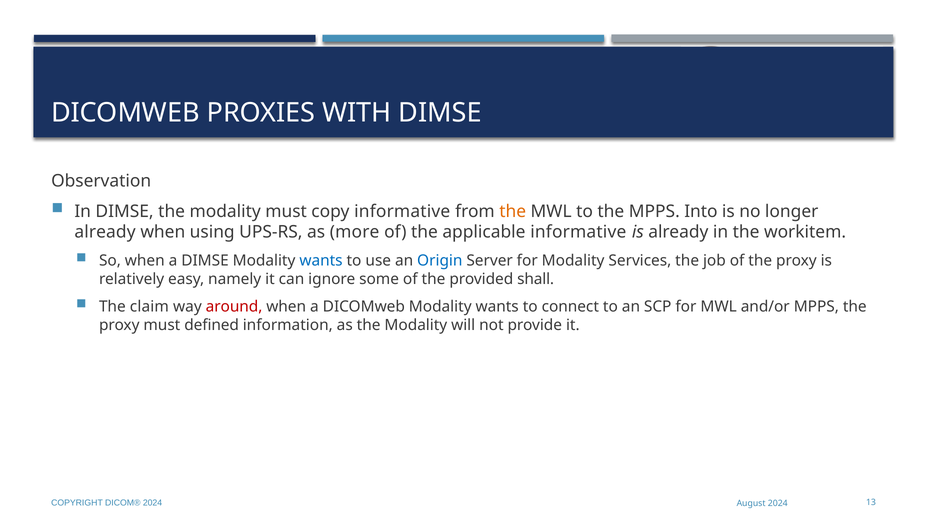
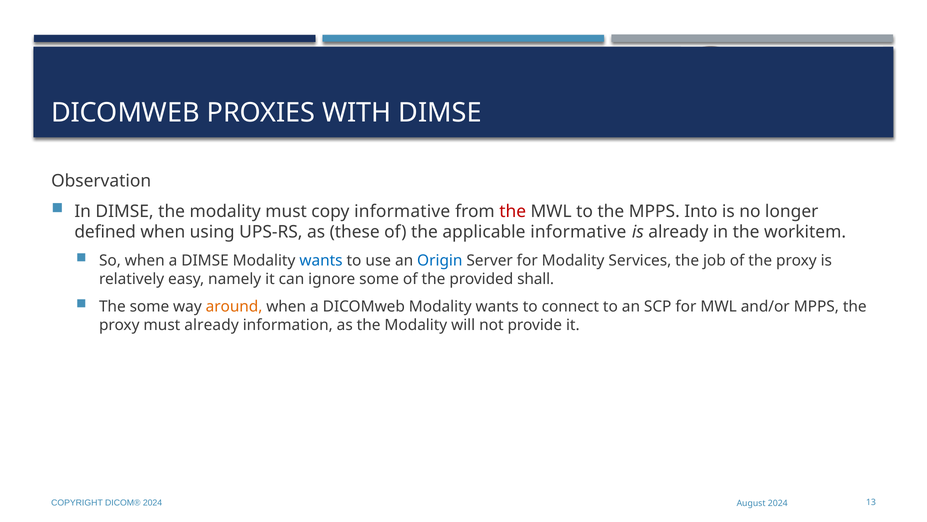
the at (513, 211) colour: orange -> red
already at (105, 232): already -> defined
more: more -> these
The claim: claim -> some
around colour: red -> orange
must defined: defined -> already
